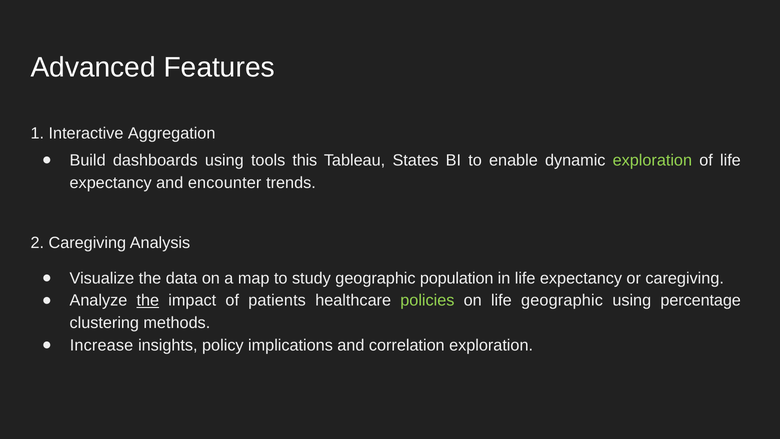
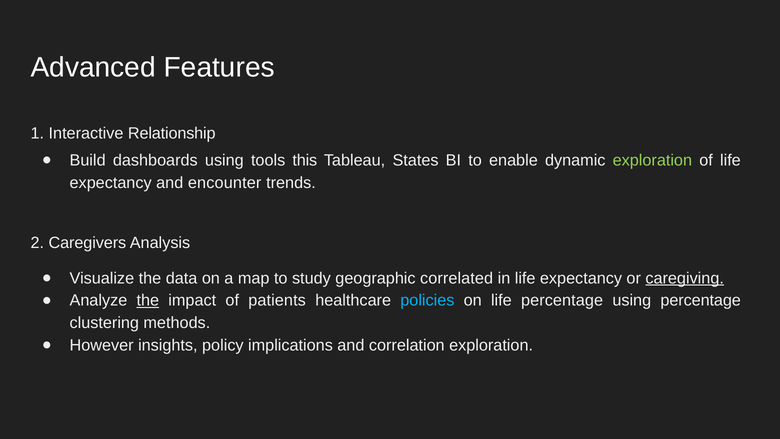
Aggregation: Aggregation -> Relationship
2 Caregiving: Caregiving -> Caregivers
population: population -> correlated
caregiving at (685, 278) underline: none -> present
policies colour: light green -> light blue
life geographic: geographic -> percentage
Increase: Increase -> However
